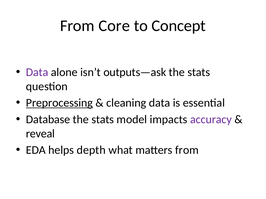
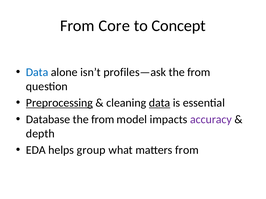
Data at (37, 72) colour: purple -> blue
outputs—ask: outputs—ask -> profiles—ask
stats at (199, 72): stats -> from
data at (160, 103) underline: none -> present
stats at (103, 120): stats -> from
reveal: reveal -> depth
depth: depth -> group
